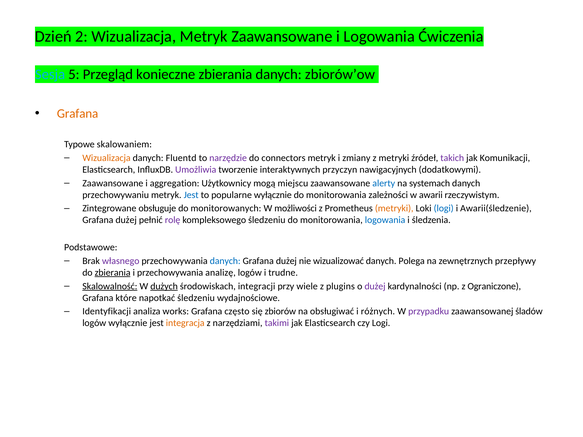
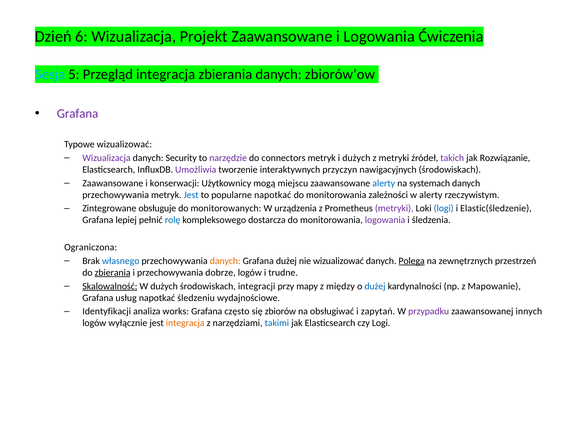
2: 2 -> 6
Wizualizacja Metryk: Metryk -> Projekt
Przegląd konieczne: konieczne -> integracja
Grafana at (78, 114) colour: orange -> purple
Typowe skalowaniem: skalowaniem -> wizualizować
Wizualizacja at (106, 158) colour: orange -> purple
Fluentd: Fluentd -> Security
i zmiany: zmiany -> dużych
Komunikacji: Komunikacji -> Rozwiązanie
nawigacyjnych dodatkowymi: dodatkowymi -> środowiskach
aggregation: aggregation -> konserwacji
przechowywaniu at (116, 195): przechowywaniu -> przechowywania
popularne wyłącznie: wyłącznie -> napotkać
w awarii: awarii -> alerty
możliwości: możliwości -> urządzenia
metryki at (394, 209) colour: orange -> purple
Awarii(śledzenie: Awarii(śledzenie -> Elastic(śledzenie
dużej at (126, 220): dużej -> lepiej
rolę colour: purple -> blue
kompleksowego śledzeniu: śledzeniu -> dostarcza
logowania at (385, 220) colour: blue -> purple
Podstawowe: Podstawowe -> Ograniczona
własnego colour: purple -> blue
danych at (225, 261) colour: blue -> orange
Polega underline: none -> present
przepływy: przepływy -> przestrzeń
analizę: analizę -> dobrze
dużych at (164, 286) underline: present -> none
wiele: wiele -> mapy
plugins: plugins -> między
dużej at (375, 286) colour: purple -> blue
Ograniczone: Ograniczone -> Mapowanie
które: które -> usług
różnych: różnych -> zapytań
śladów: śladów -> innych
takimi colour: purple -> blue
